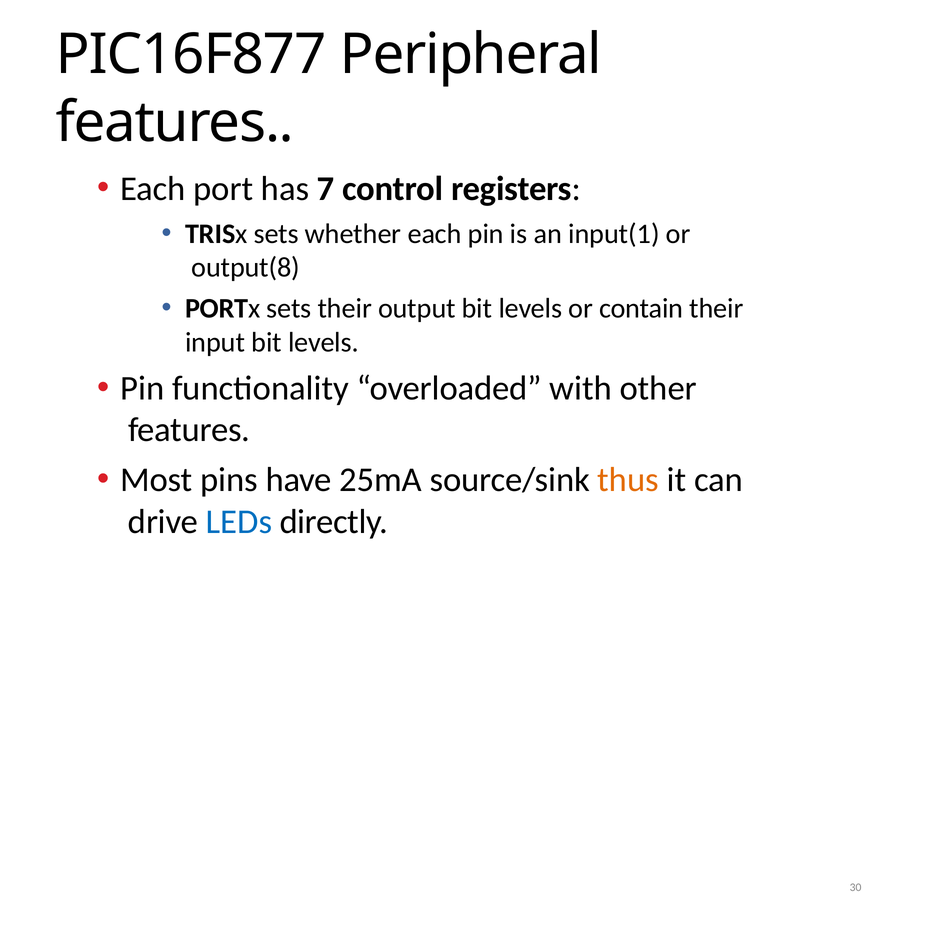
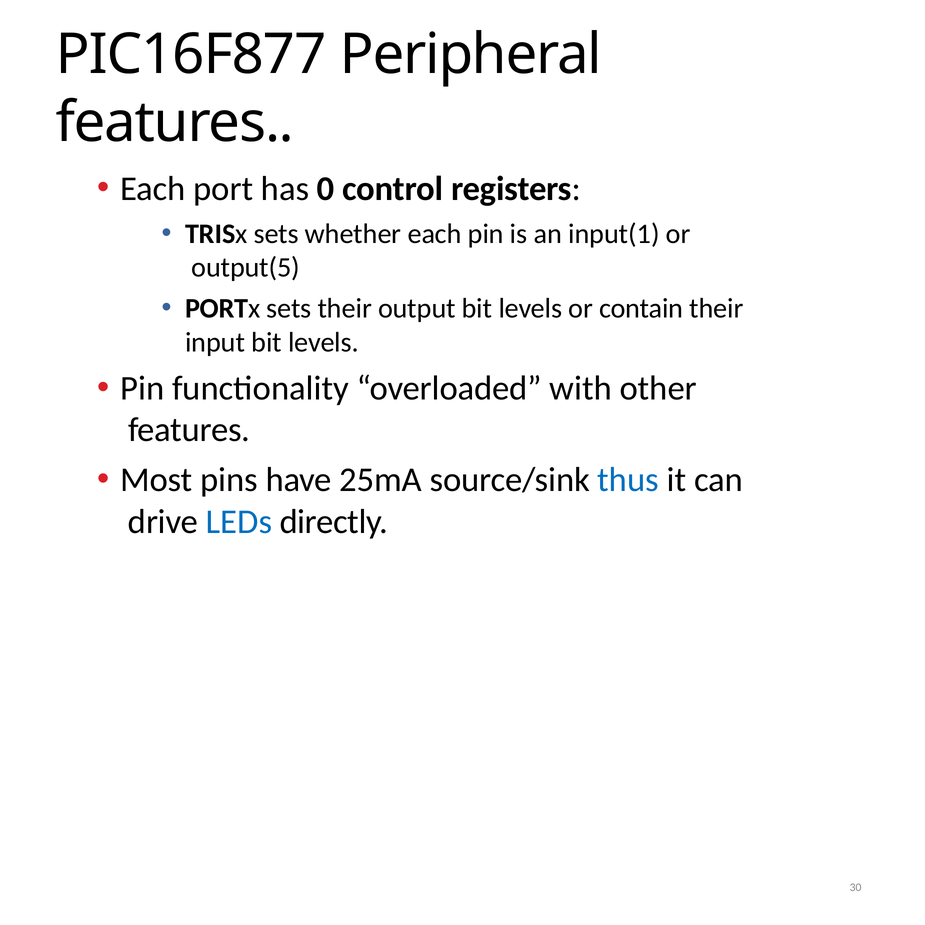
has 7: 7 -> 0
output(8: output(8 -> output(5
thus colour: orange -> blue
